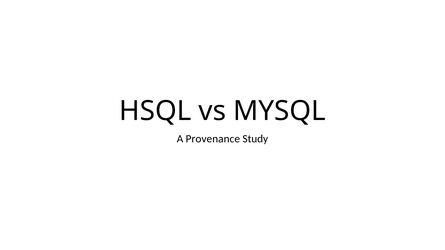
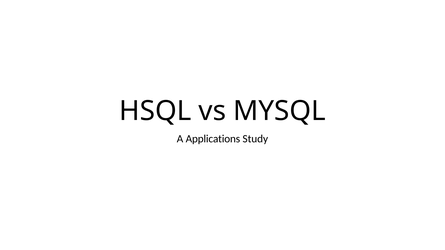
Provenance: Provenance -> Applications
